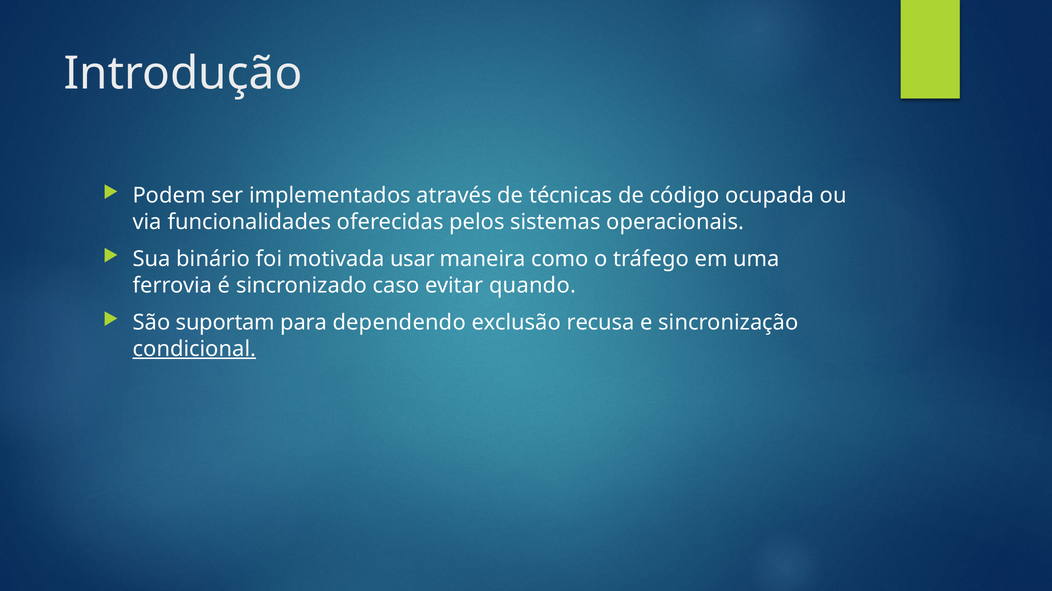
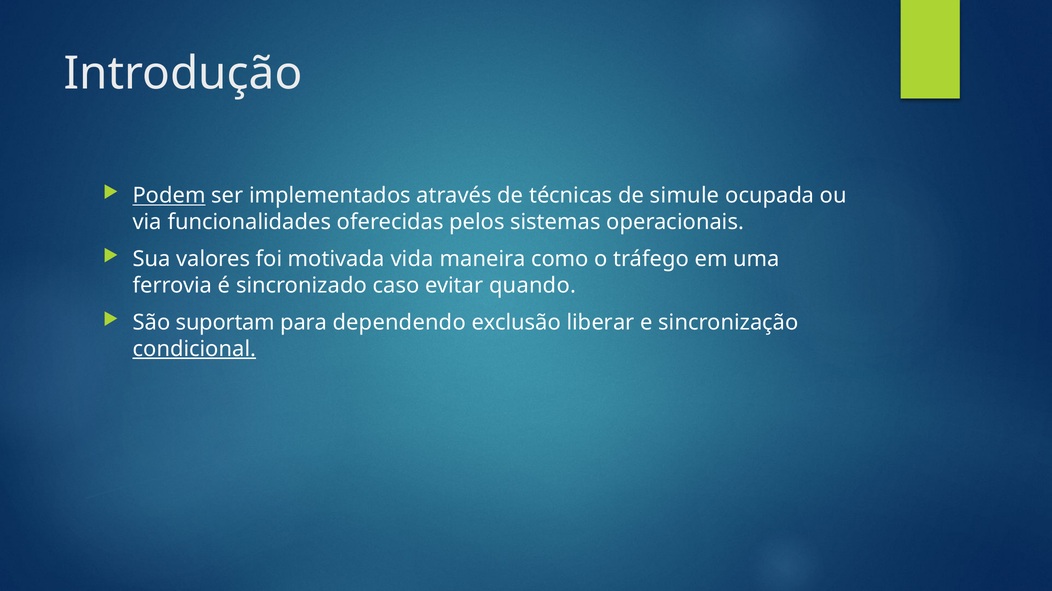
Podem underline: none -> present
código: código -> simule
binário: binário -> valores
usar: usar -> vida
recusa: recusa -> liberar
